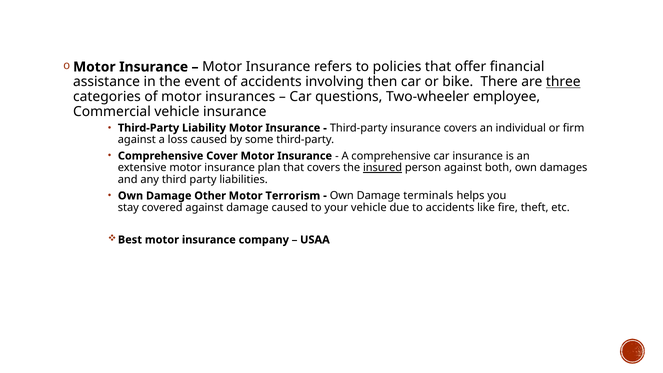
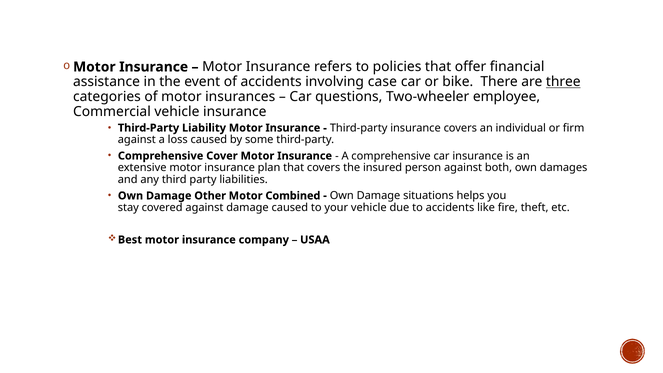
then: then -> case
insured underline: present -> none
Terrorism: Terrorism -> Combined
terminals: terminals -> situations
